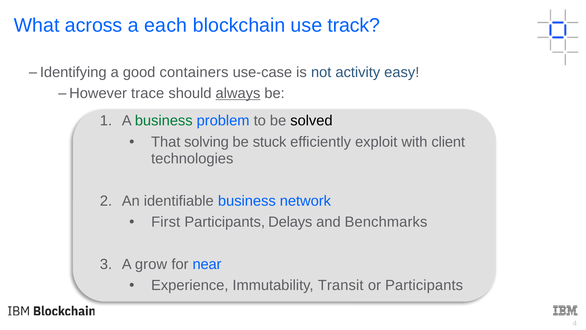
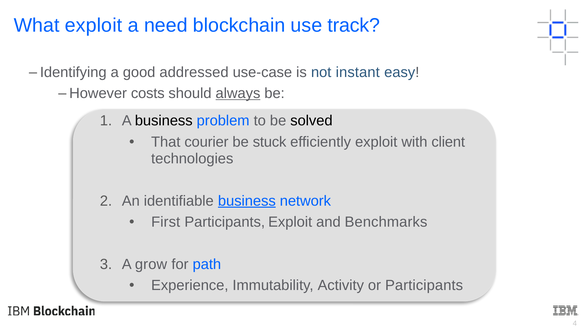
What across: across -> exploit
each: each -> need
containers: containers -> addressed
activity: activity -> instant
trace: trace -> costs
business at (164, 121) colour: green -> black
solving: solving -> courier
business at (247, 201) underline: none -> present
Participants Delays: Delays -> Exploit
near: near -> path
Transit: Transit -> Activity
